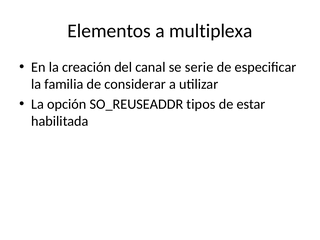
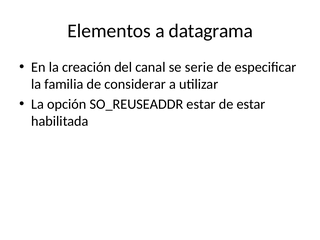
multiplexa: multiplexa -> datagrama
SO_REUSEADDR tipos: tipos -> estar
